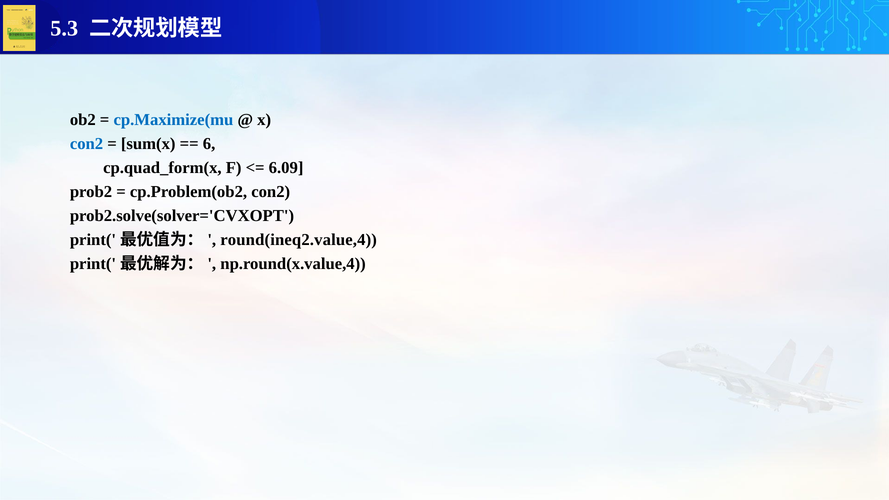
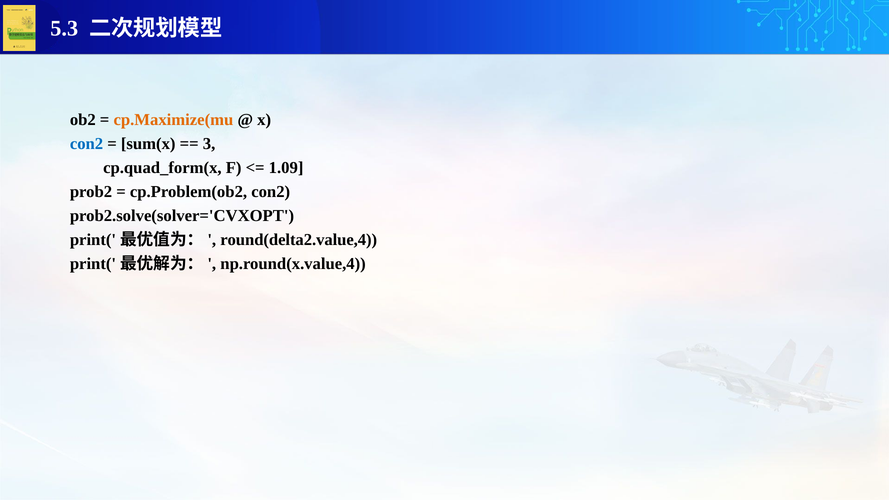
cp.Maximize(mu colour: blue -> orange
6: 6 -> 3
6.09: 6.09 -> 1.09
round(ineq2.value,4: round(ineq2.value,4 -> round(delta2.value,4
